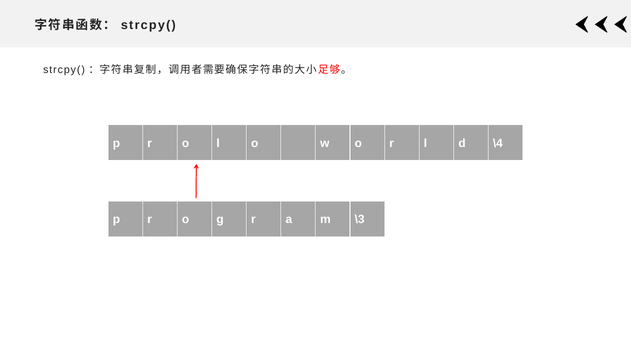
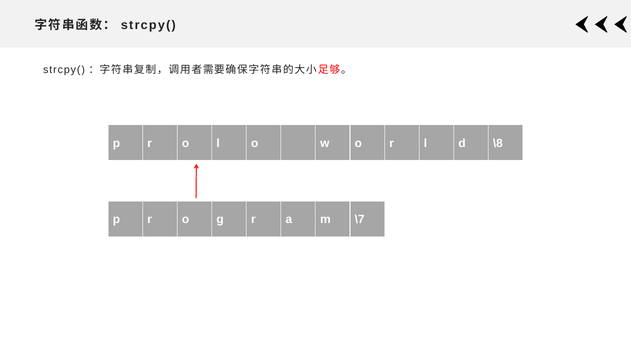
\4: \4 -> \8
\3: \3 -> \7
